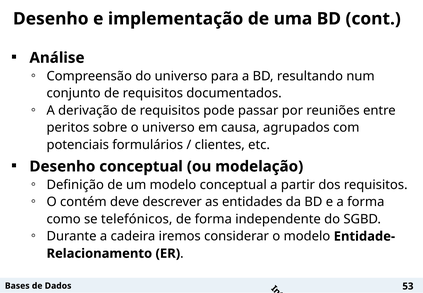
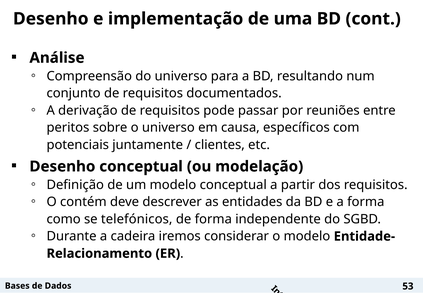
agrupados: agrupados -> específicos
formulários: formulários -> juntamente
